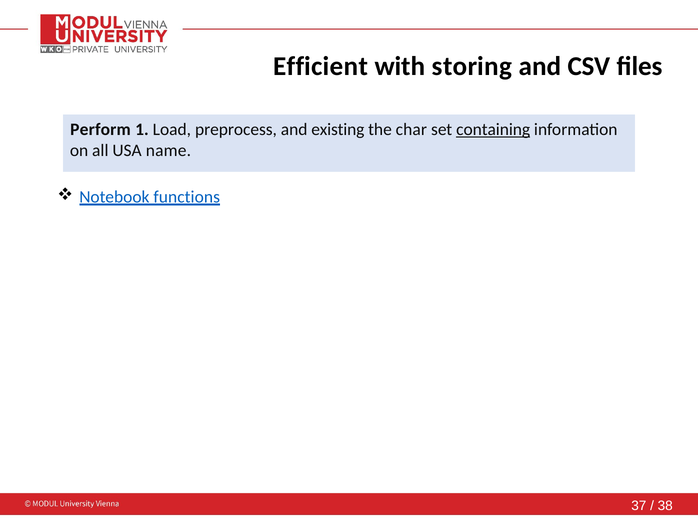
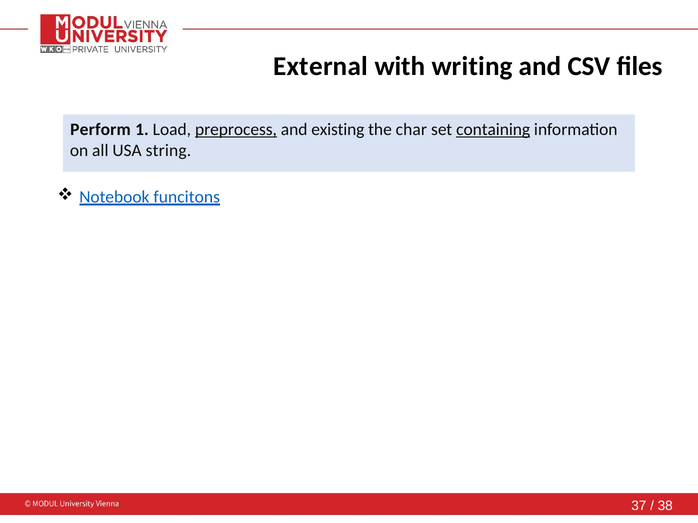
Efficient: Efficient -> External
storing: storing -> writing
preprocess underline: none -> present
name: name -> string
functions: functions -> funcitons
